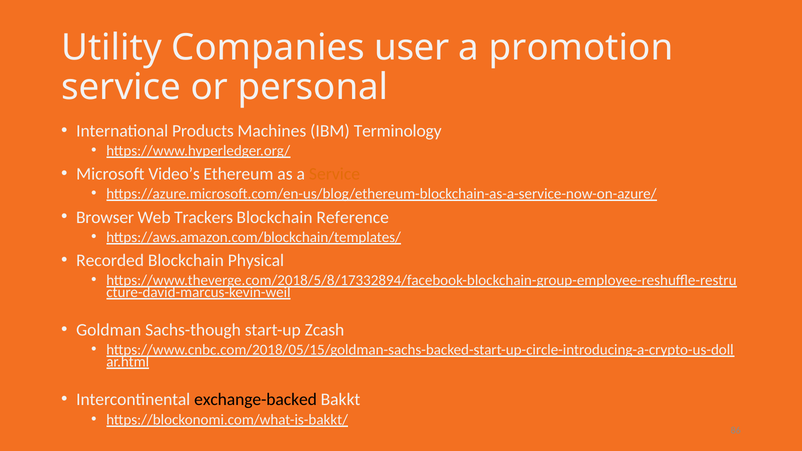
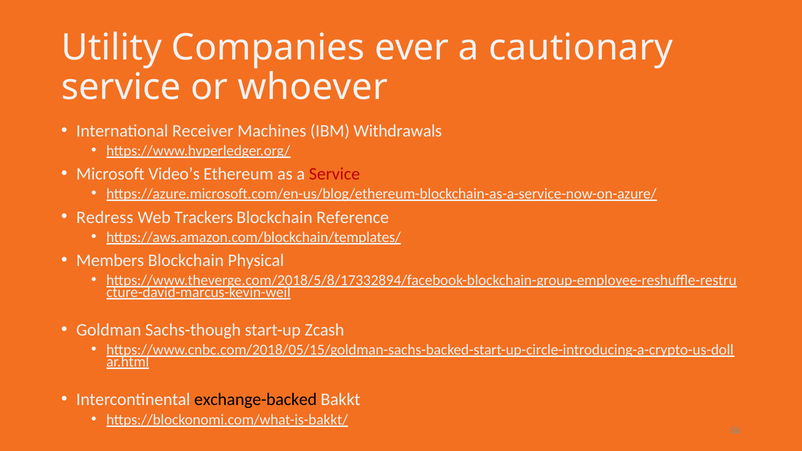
user: user -> ever
promotion: promotion -> cautionary
personal: personal -> whoever
Products: Products -> Receiver
Terminology: Terminology -> Withdrawals
Service at (334, 174) colour: orange -> red
Browser: Browser -> Redress
Recorded: Recorded -> Members
